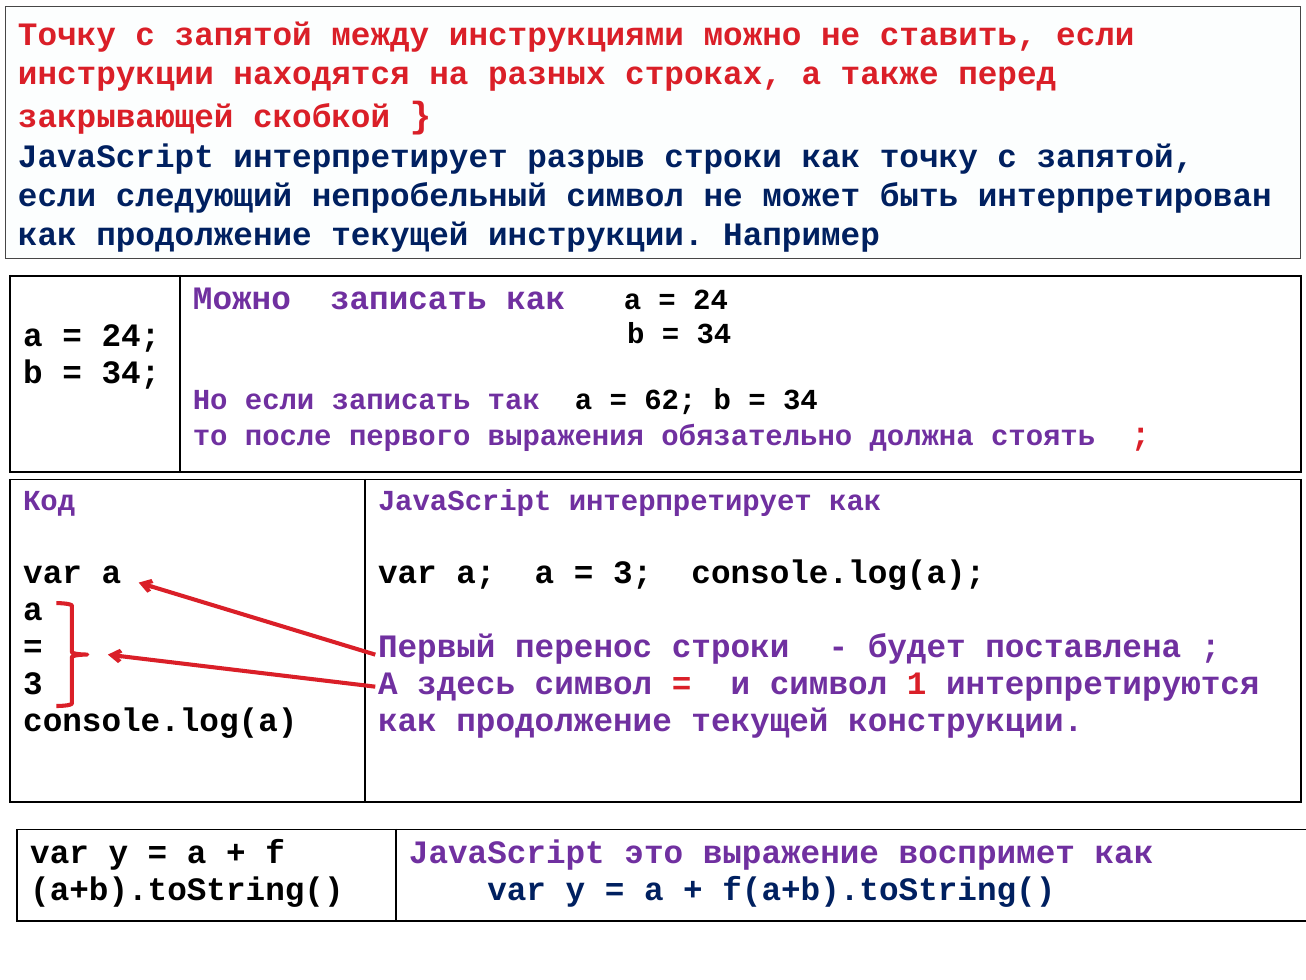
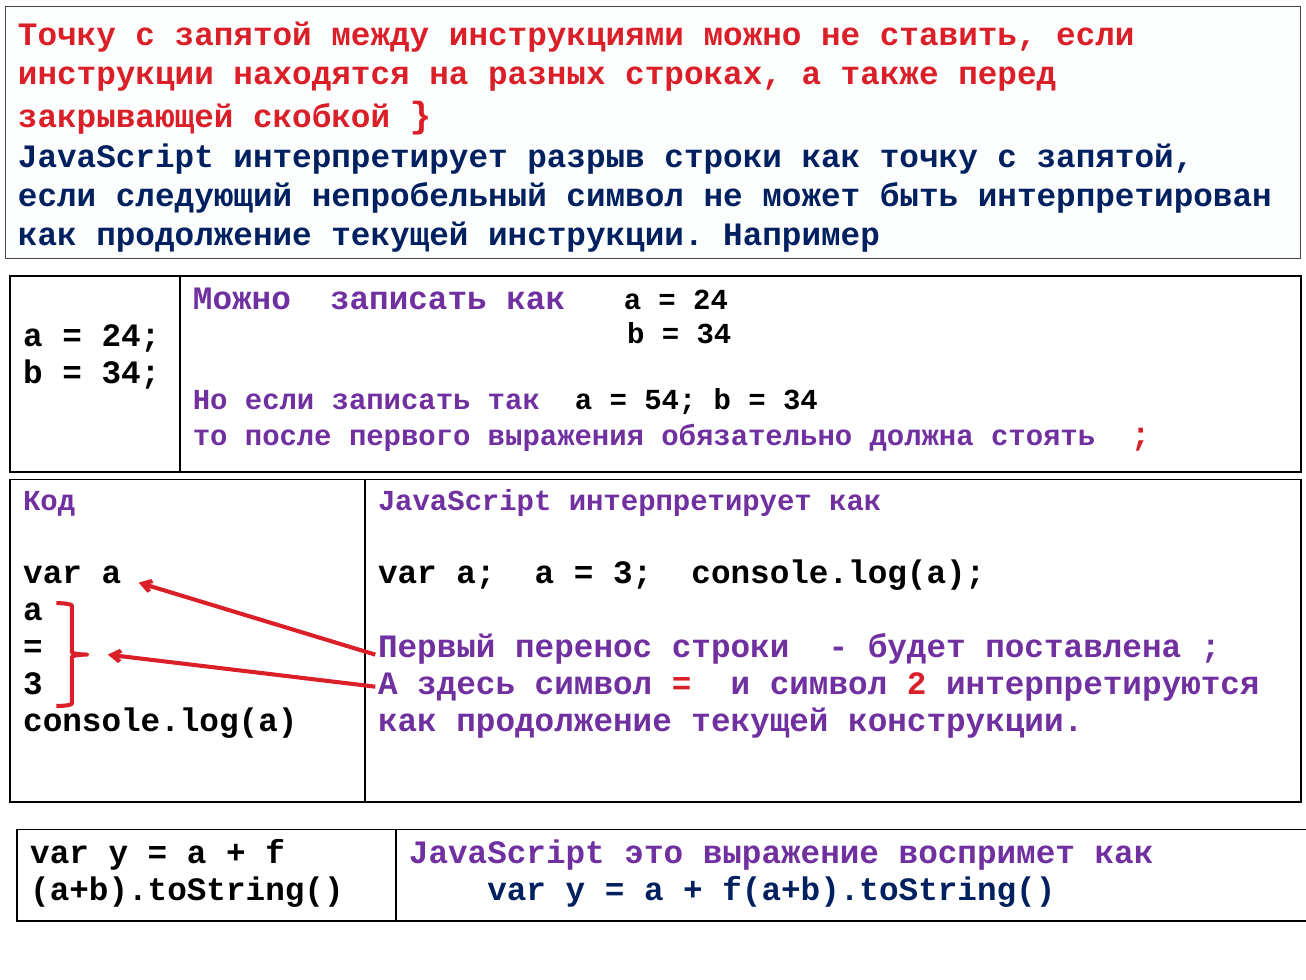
62: 62 -> 54
1: 1 -> 2
